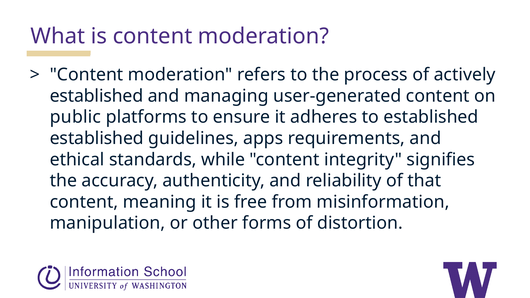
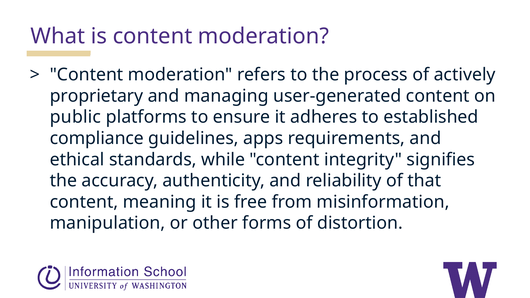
established at (97, 96): established -> proprietary
established at (97, 138): established -> compliance
